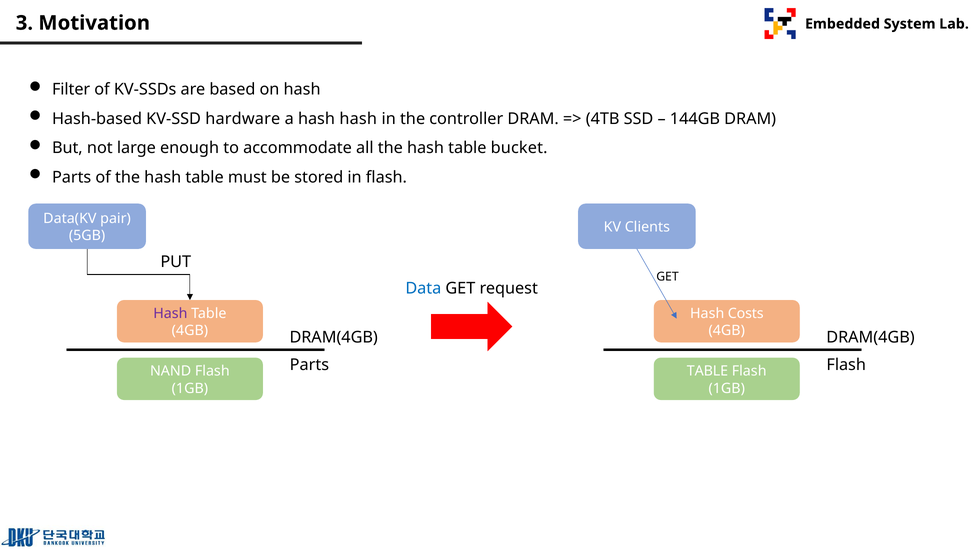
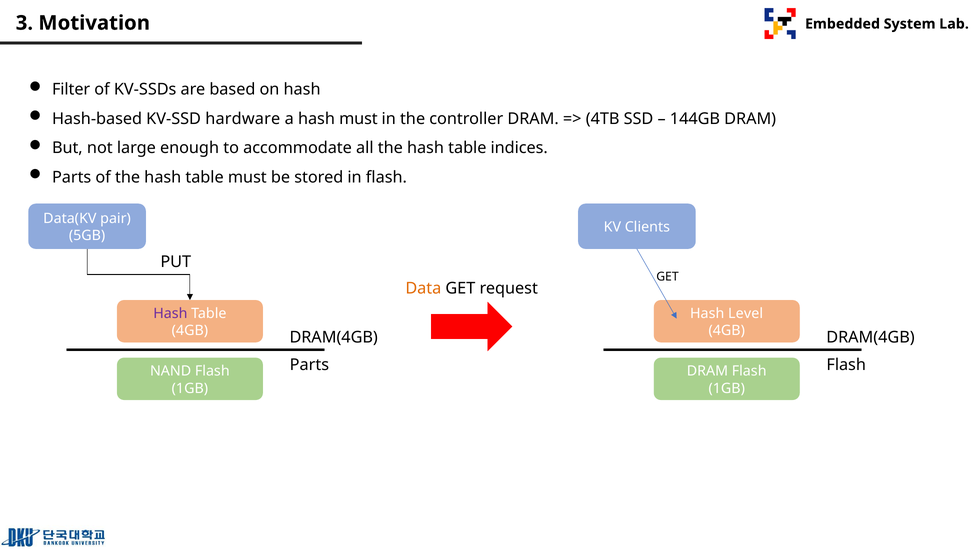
hash hash: hash -> must
bucket: bucket -> indices
Data colour: blue -> orange
Costs: Costs -> Level
TABLE at (708, 372): TABLE -> DRAM
